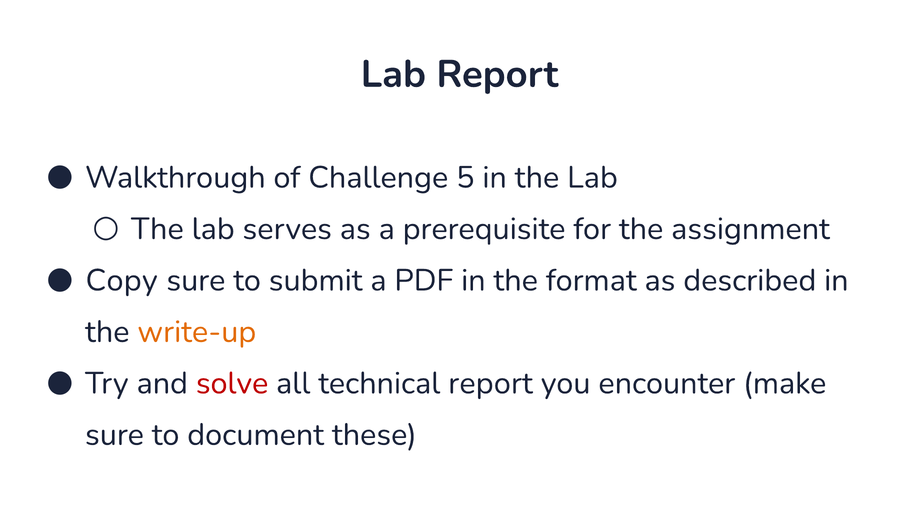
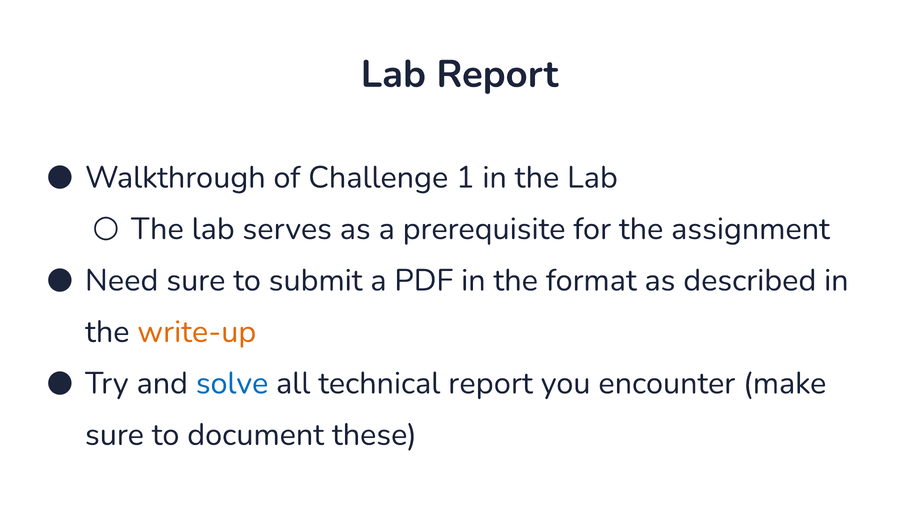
5: 5 -> 1
Copy: Copy -> Need
solve colour: red -> blue
